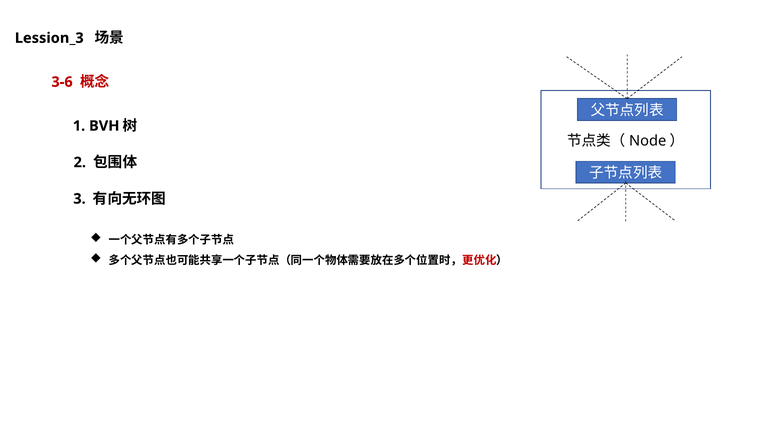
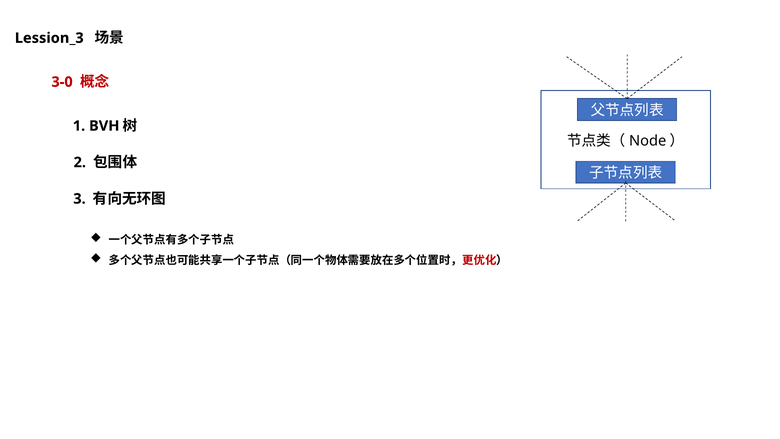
3-6: 3-6 -> 3-0
